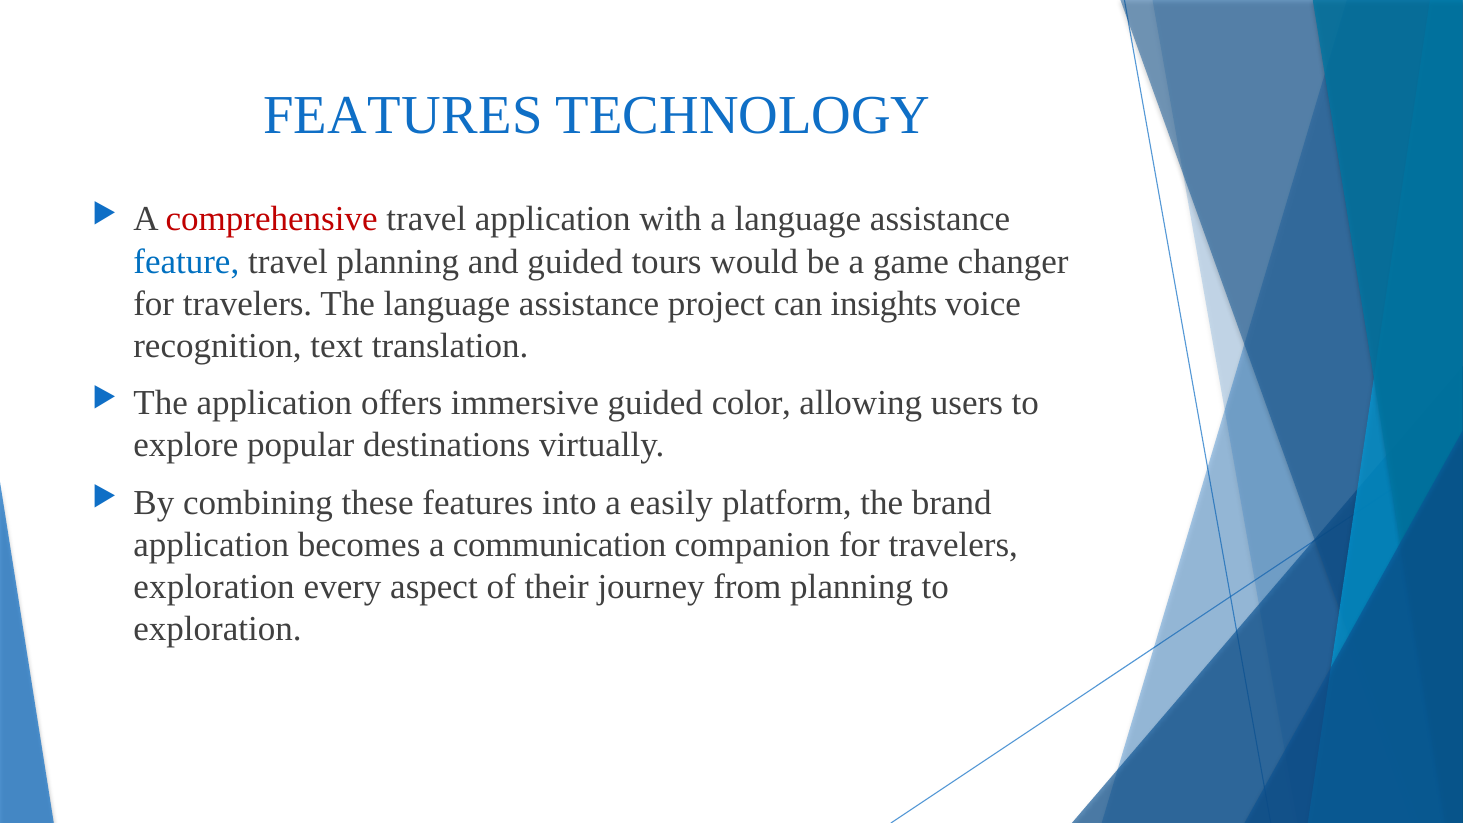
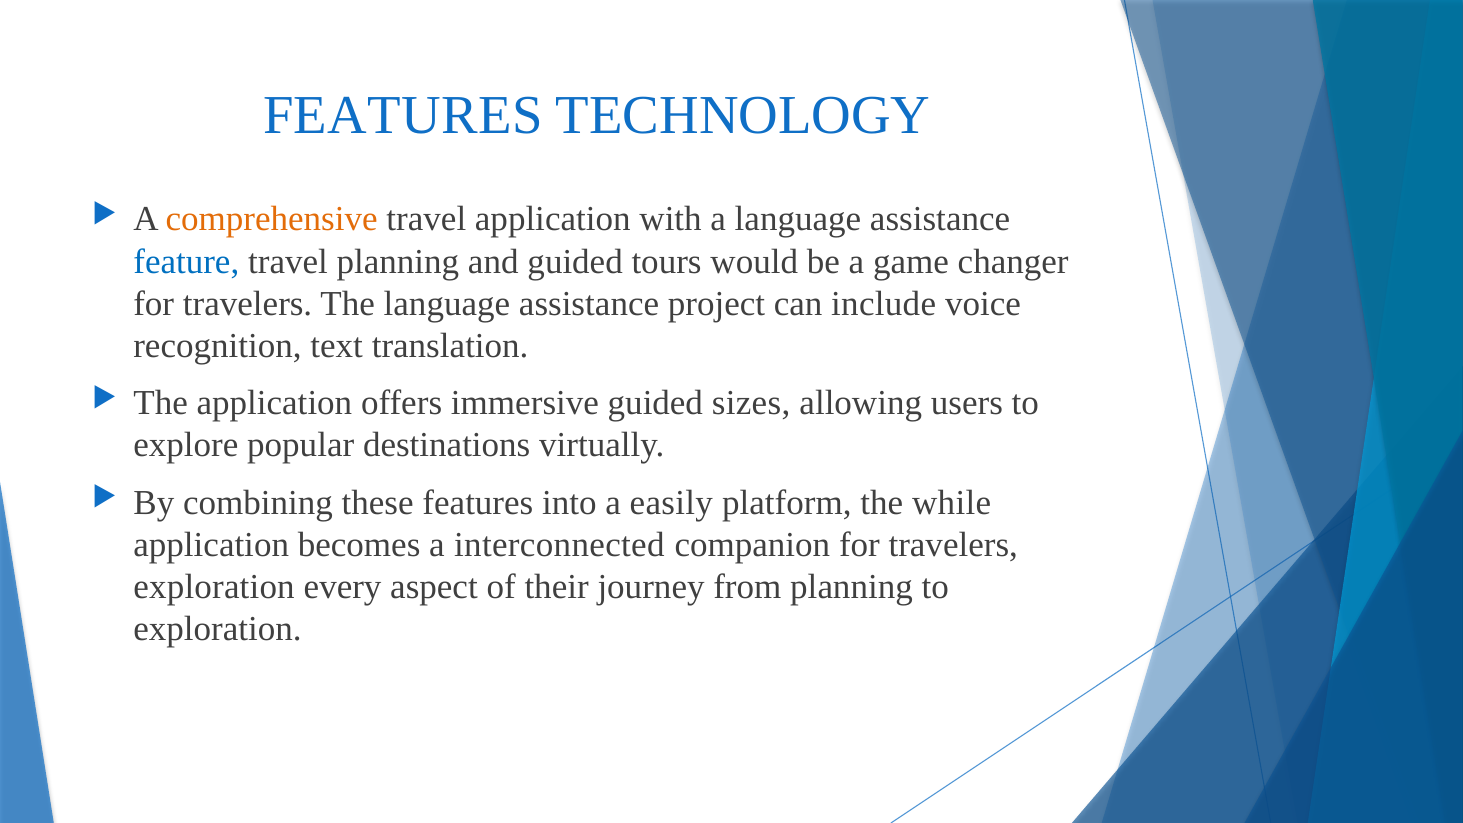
comprehensive colour: red -> orange
insights: insights -> include
color: color -> sizes
brand: brand -> while
communication: communication -> interconnected
